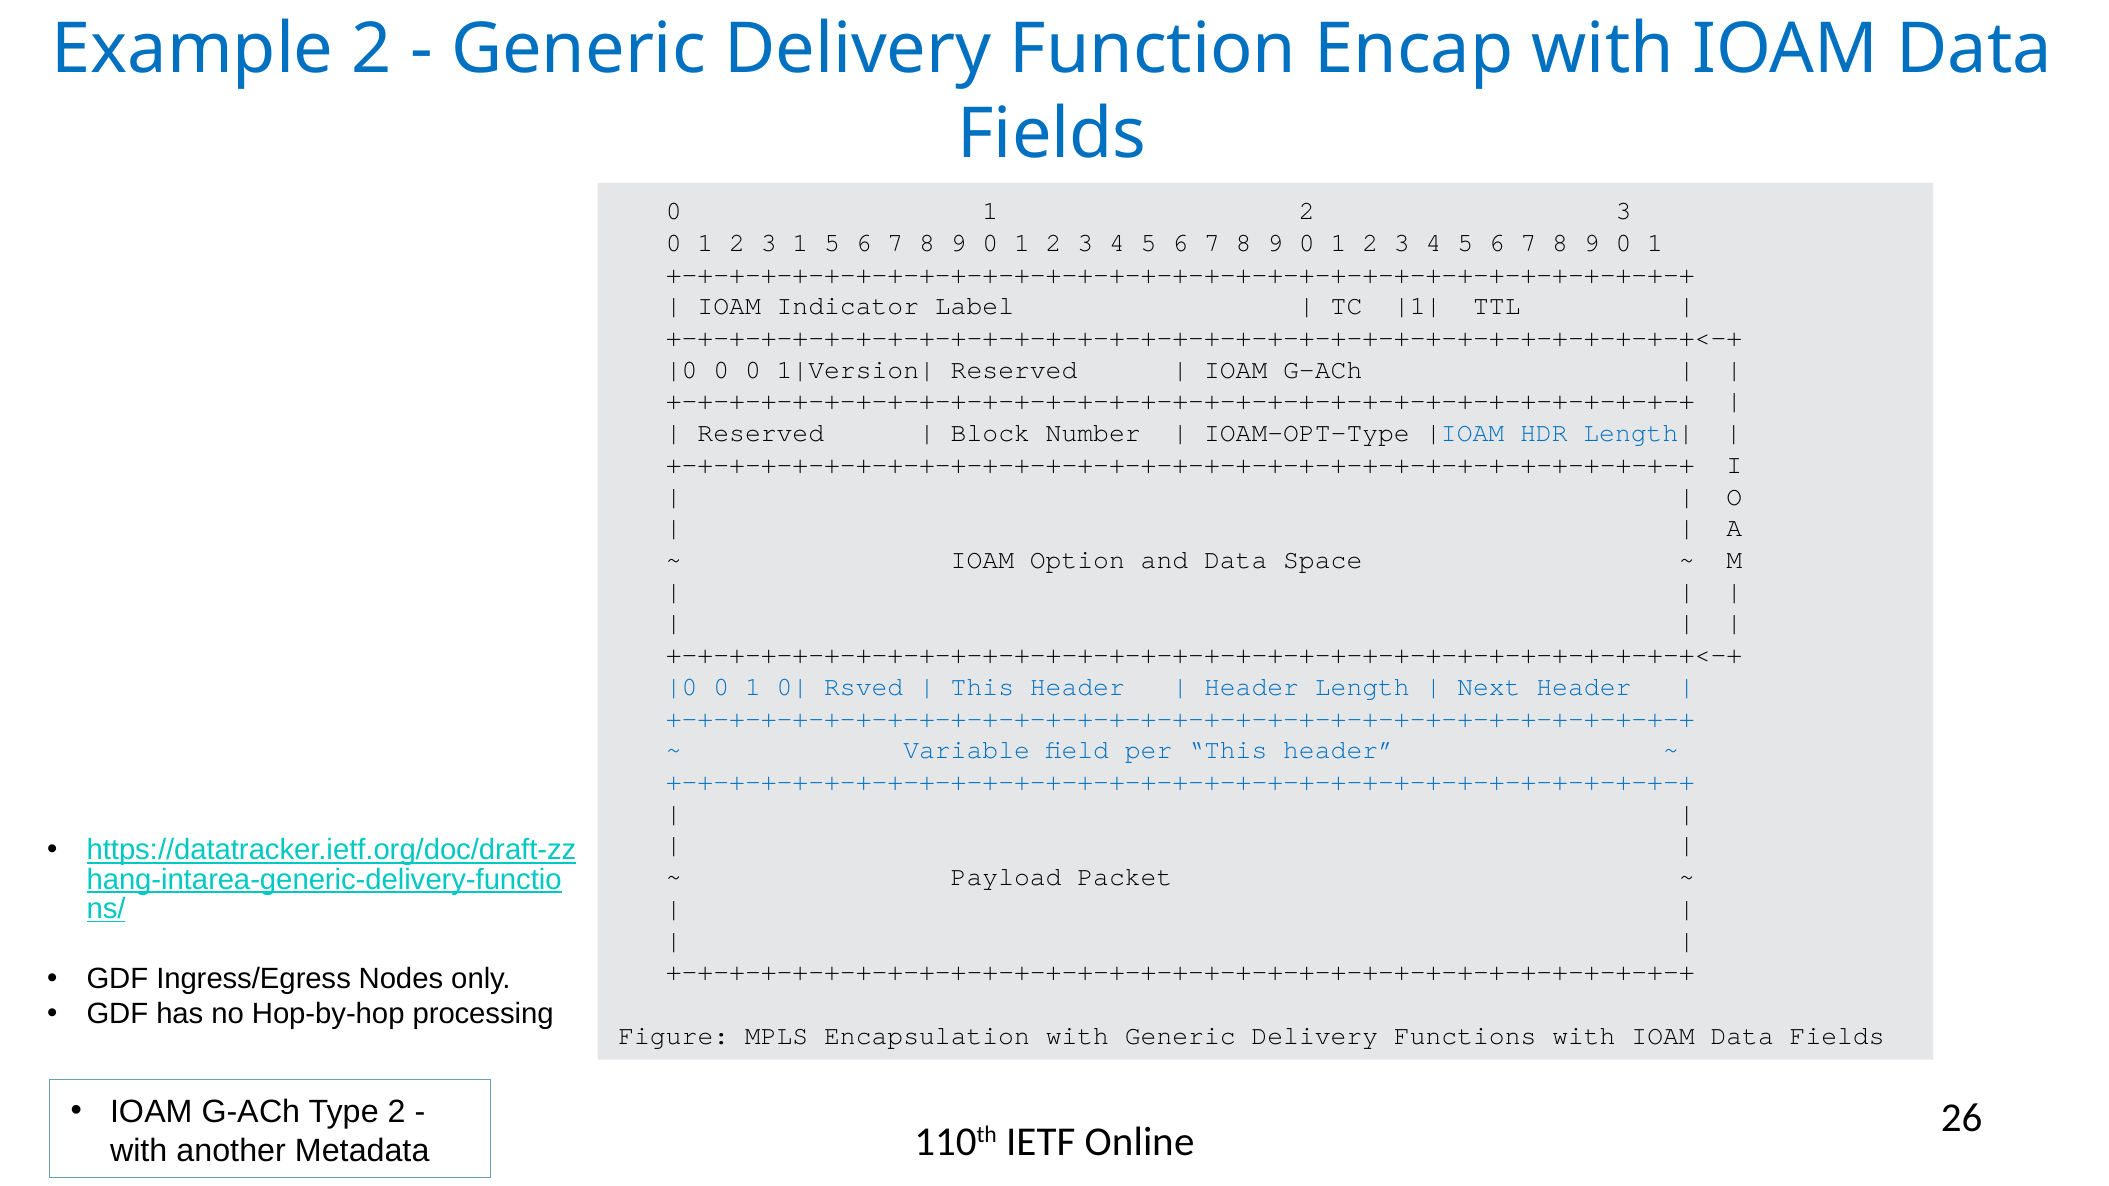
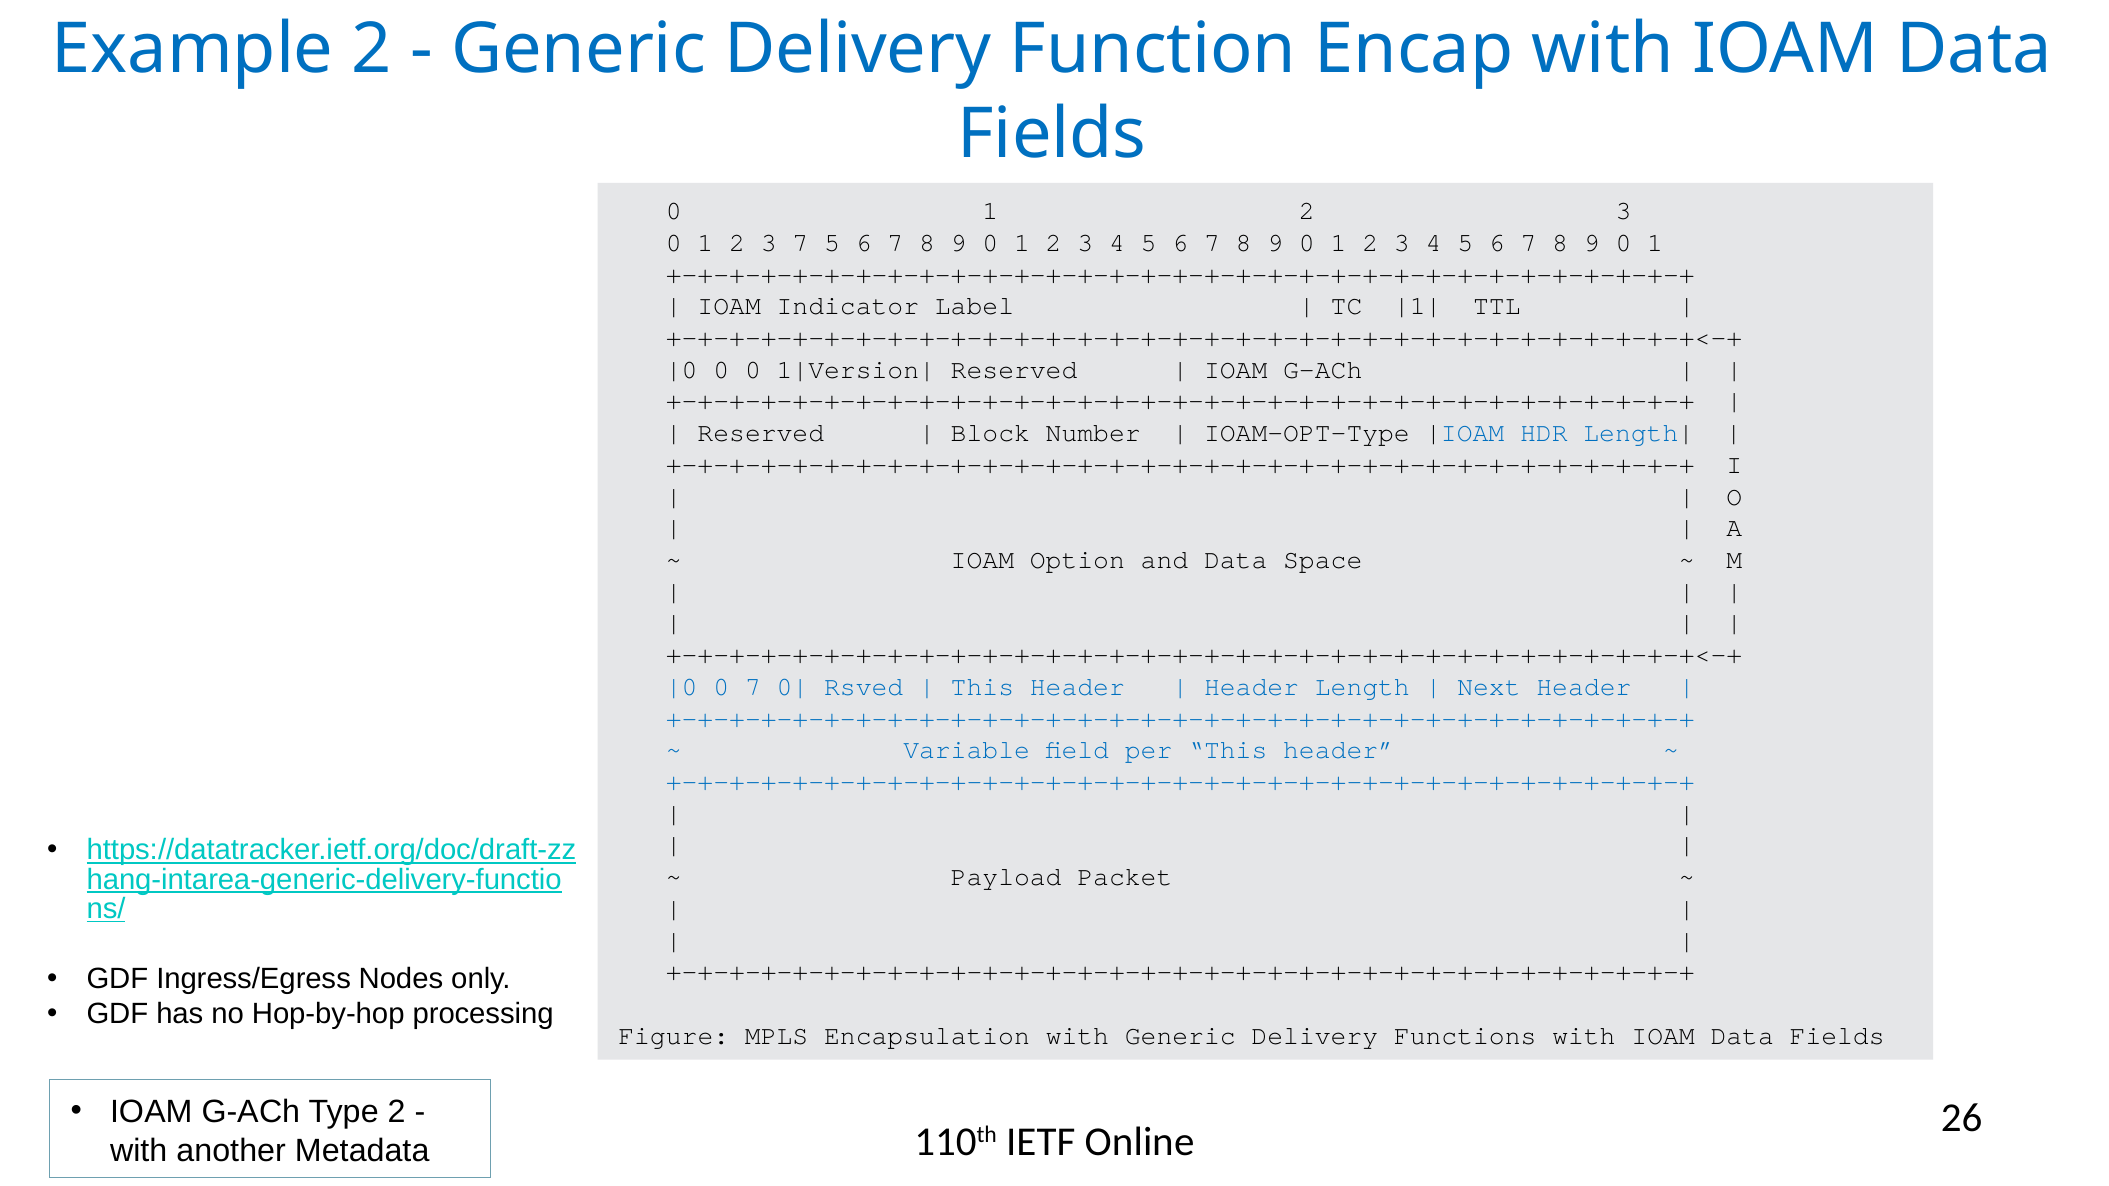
3 1: 1 -> 7
1 at (753, 687): 1 -> 7
